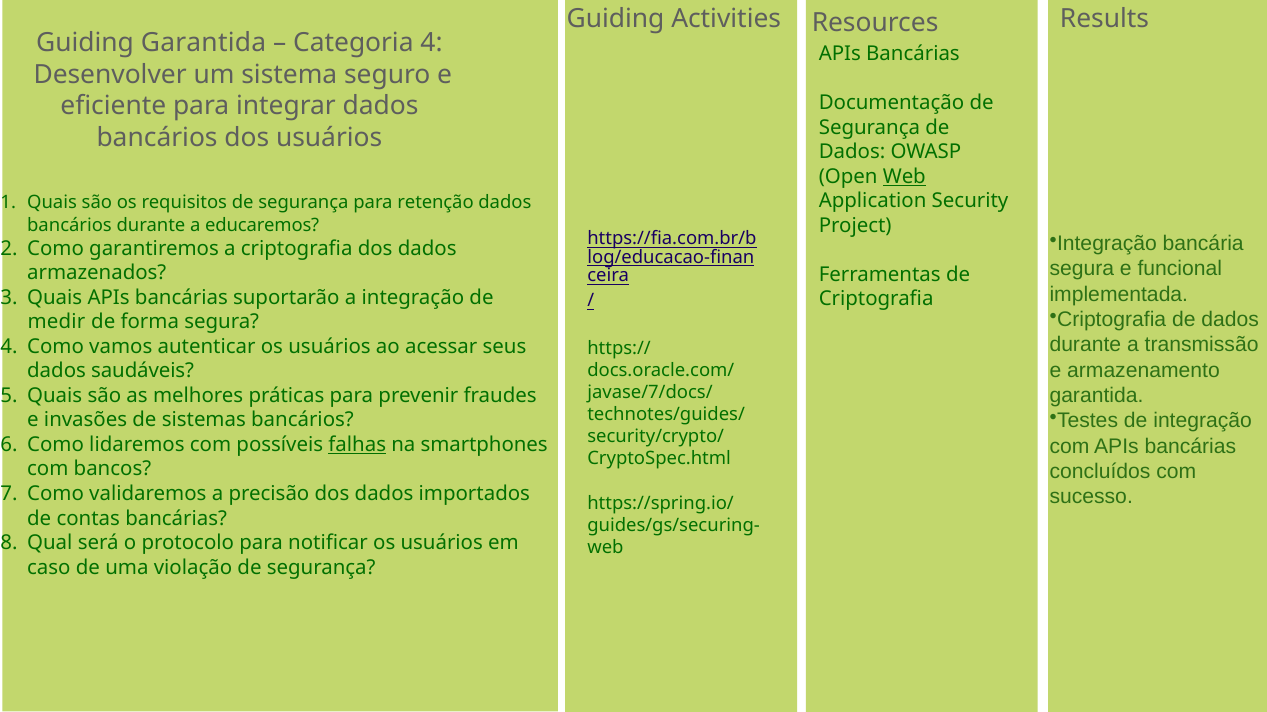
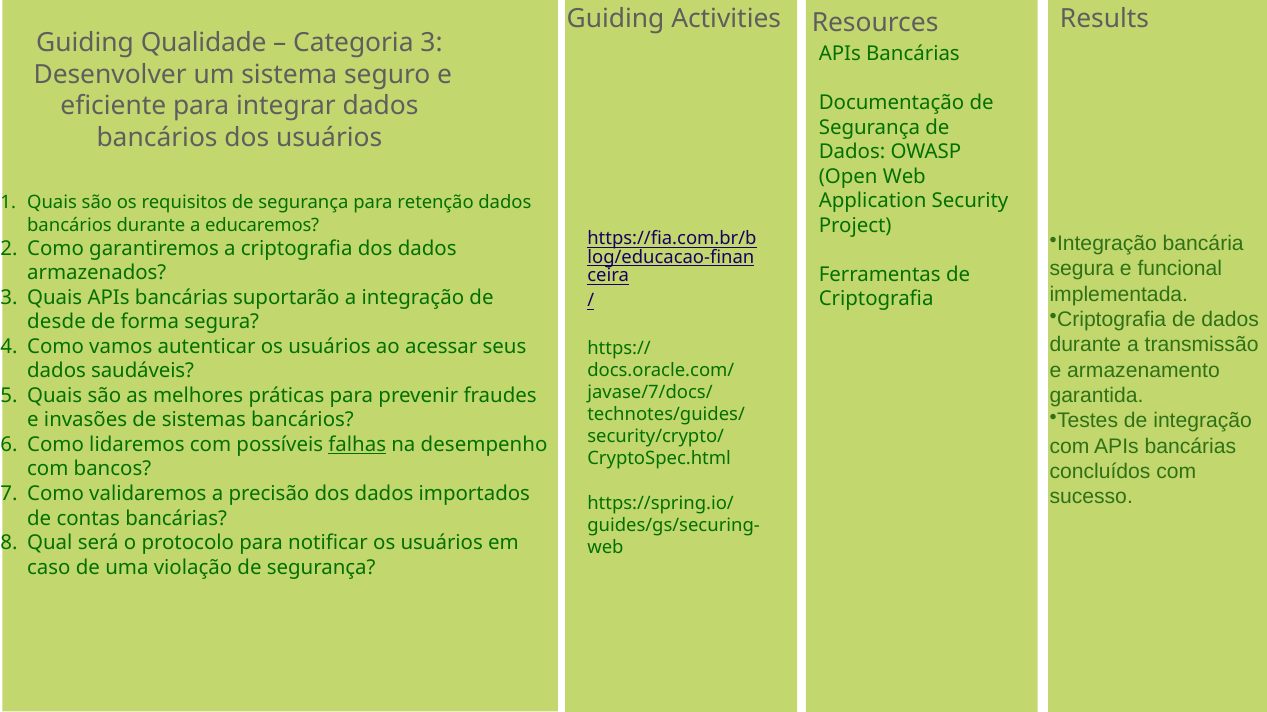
Guiding Garantida: Garantida -> Qualidade
Categoria 4: 4 -> 3
Web at (904, 177) underline: present -> none
medir: medir -> desde
smartphones: smartphones -> desempenho
